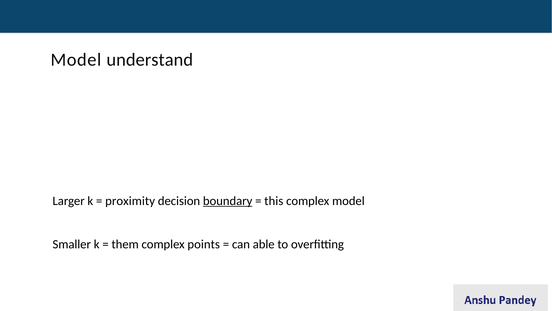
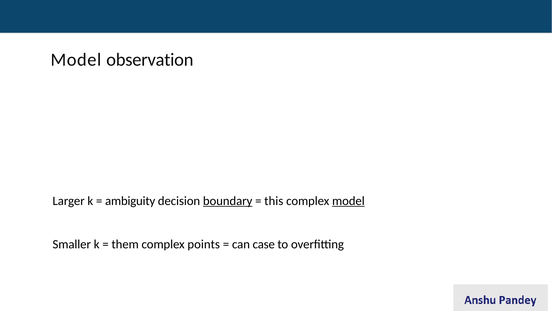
understand: understand -> observation
proximity: proximity -> ambiguity
model at (348, 201) underline: none -> present
able: able -> case
